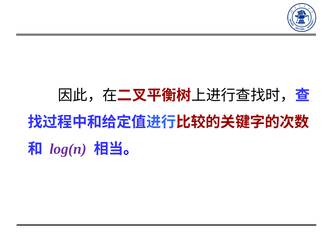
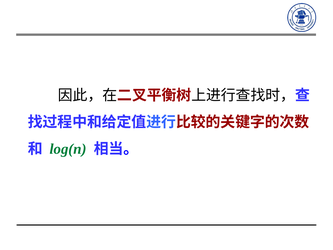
log(n colour: purple -> green
